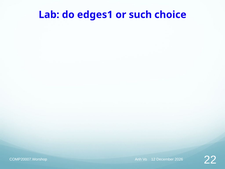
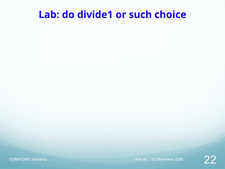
edges1: edges1 -> divide1
